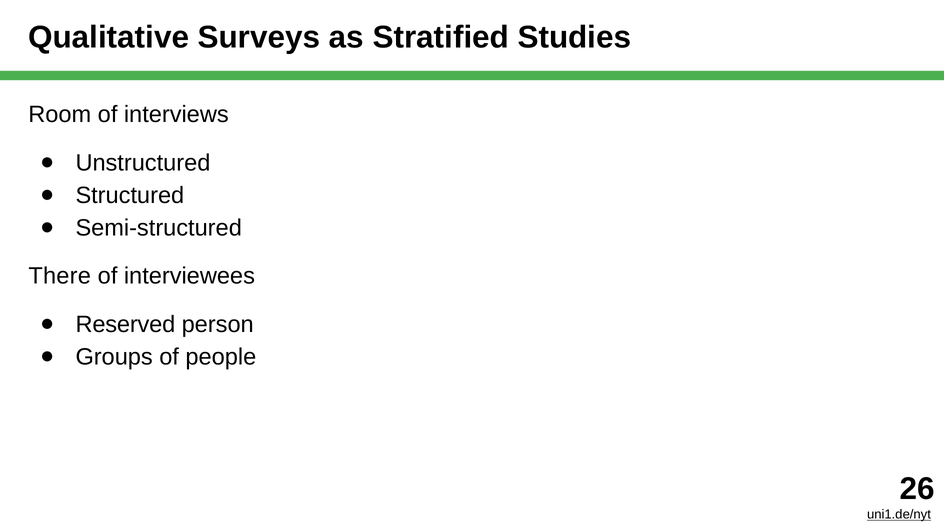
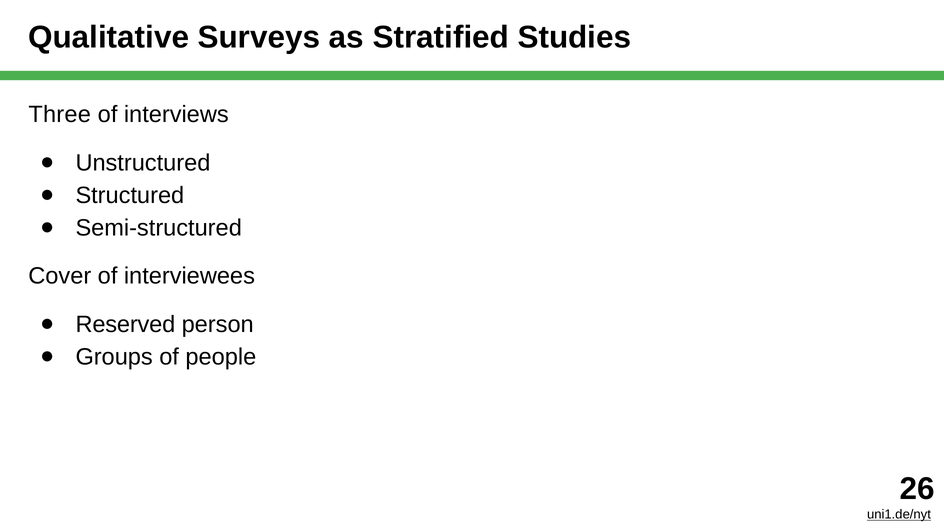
Room: Room -> Three
There: There -> Cover
